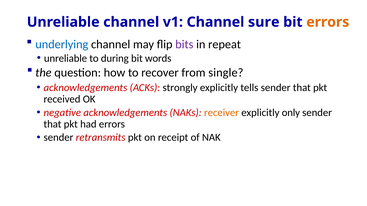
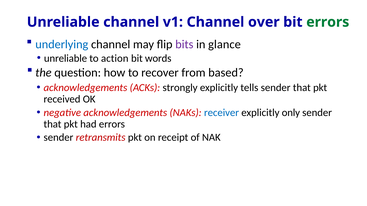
sure: sure -> over
errors at (328, 22) colour: orange -> green
repeat: repeat -> glance
during: during -> action
single: single -> based
receiver colour: orange -> blue
